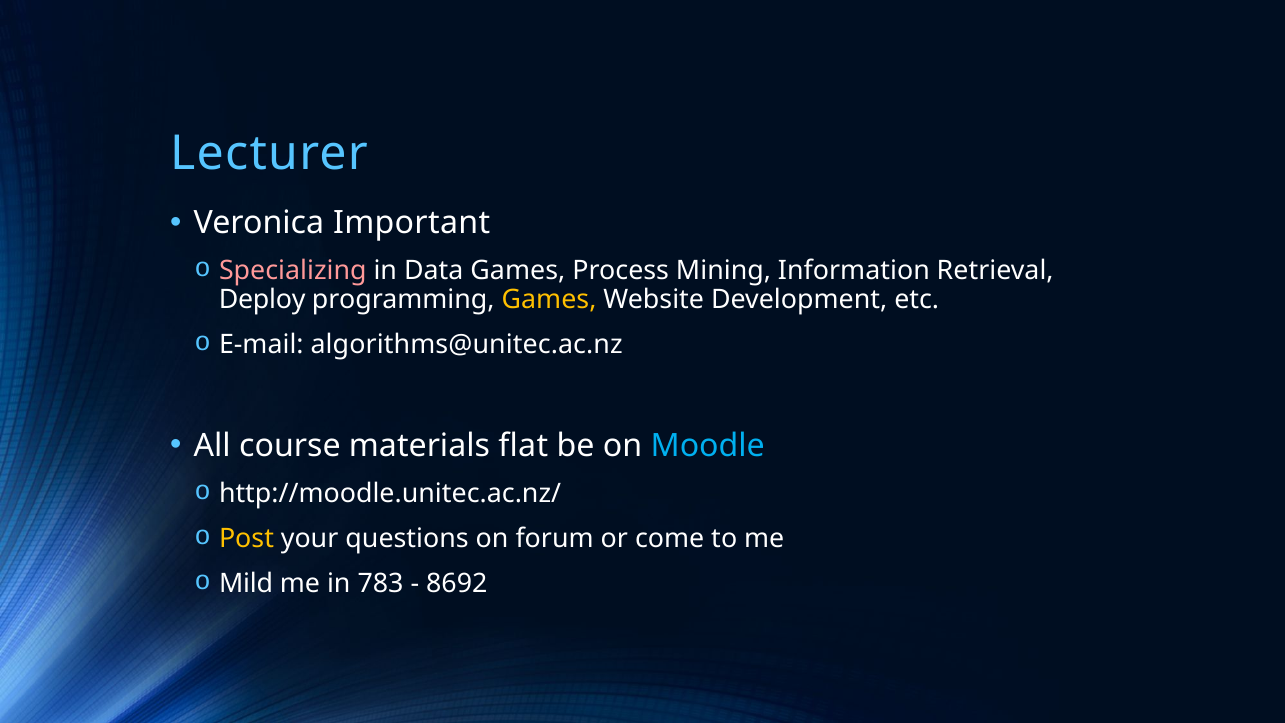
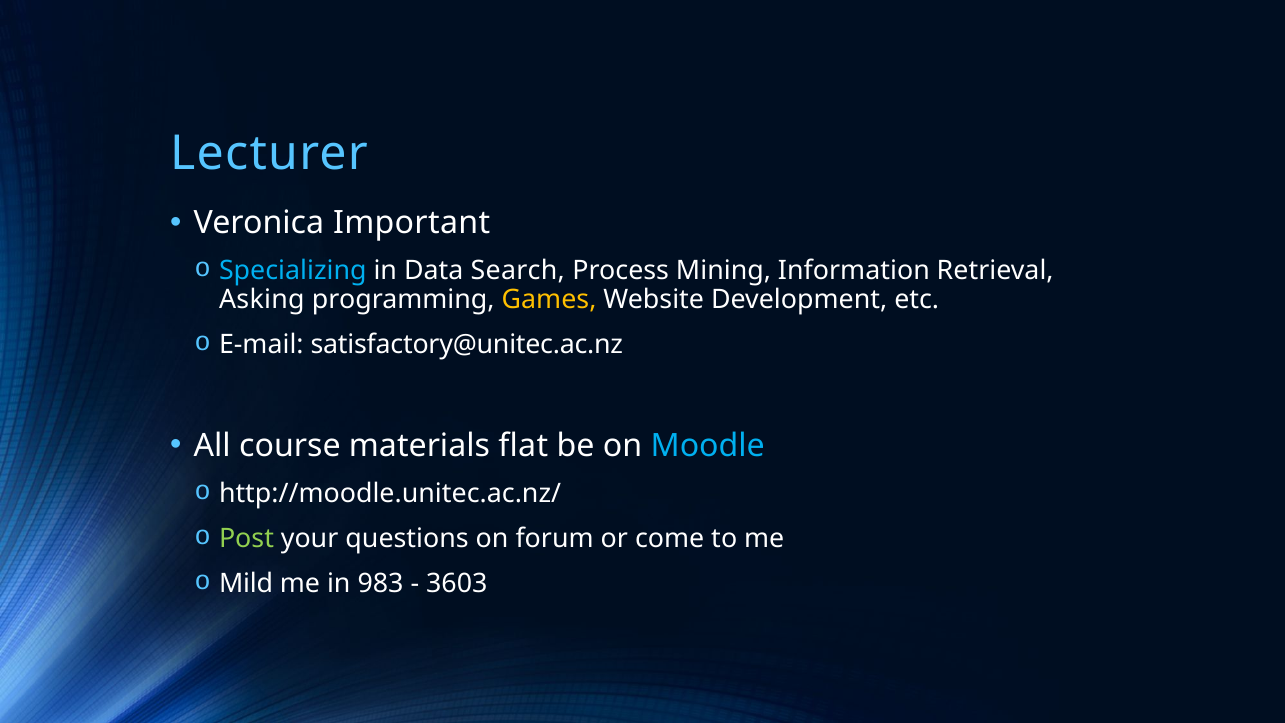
Specializing colour: pink -> light blue
Data Games: Games -> Search
Deploy: Deploy -> Asking
algorithms@unitec.ac.nz: algorithms@unitec.ac.nz -> satisfactory@unitec.ac.nz
Post colour: yellow -> light green
783: 783 -> 983
8692: 8692 -> 3603
